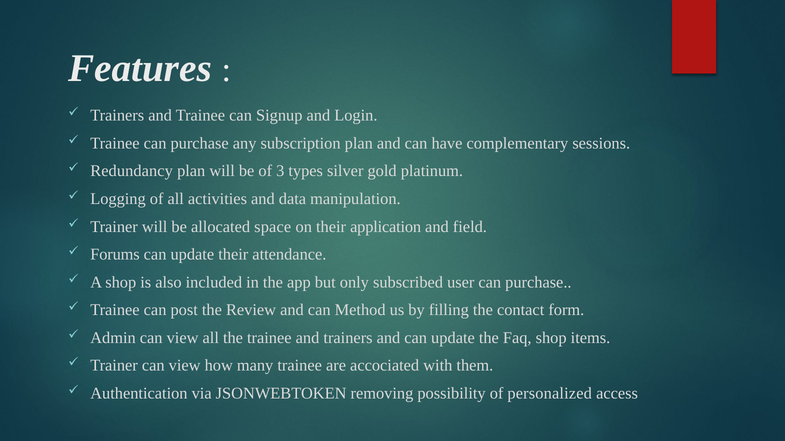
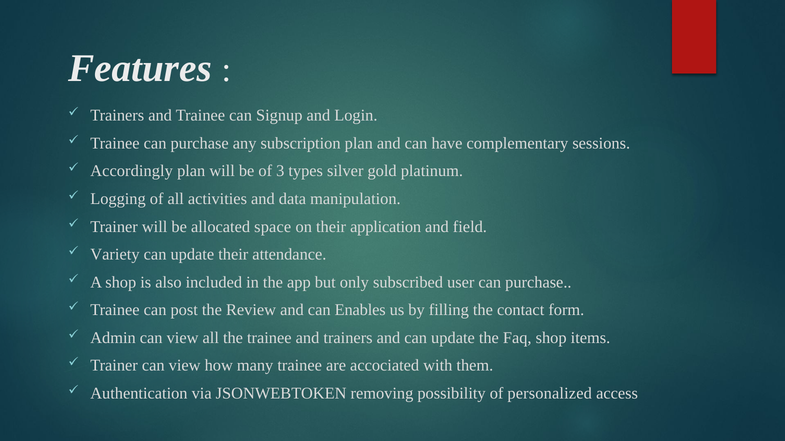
Redundancy: Redundancy -> Accordingly
Forums: Forums -> Variety
Method: Method -> Enables
